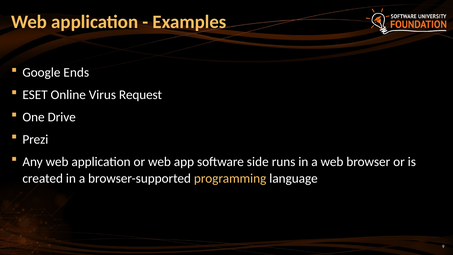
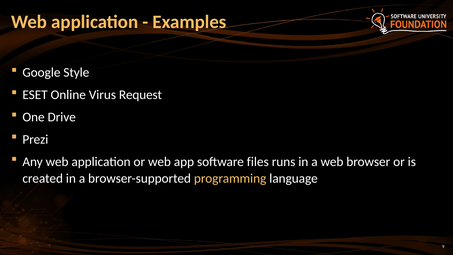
Ends: Ends -> Style
side: side -> files
